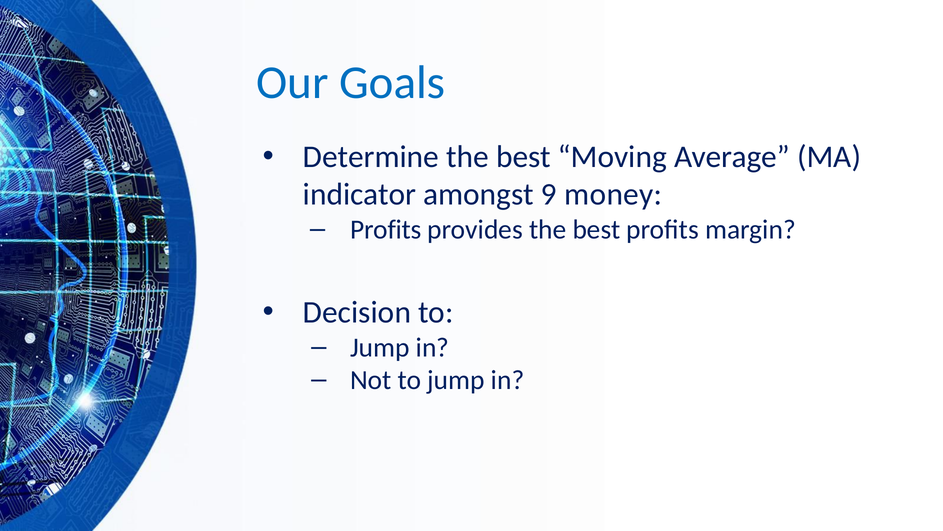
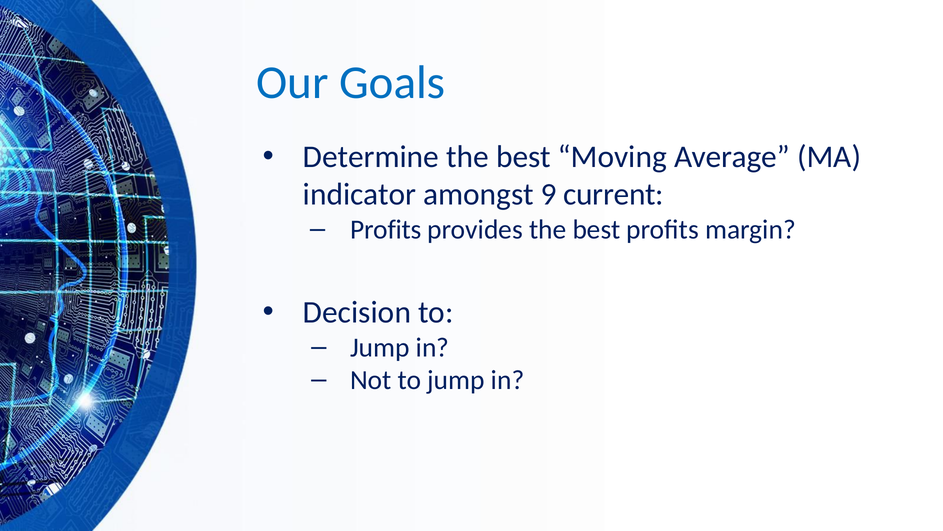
money: money -> current
